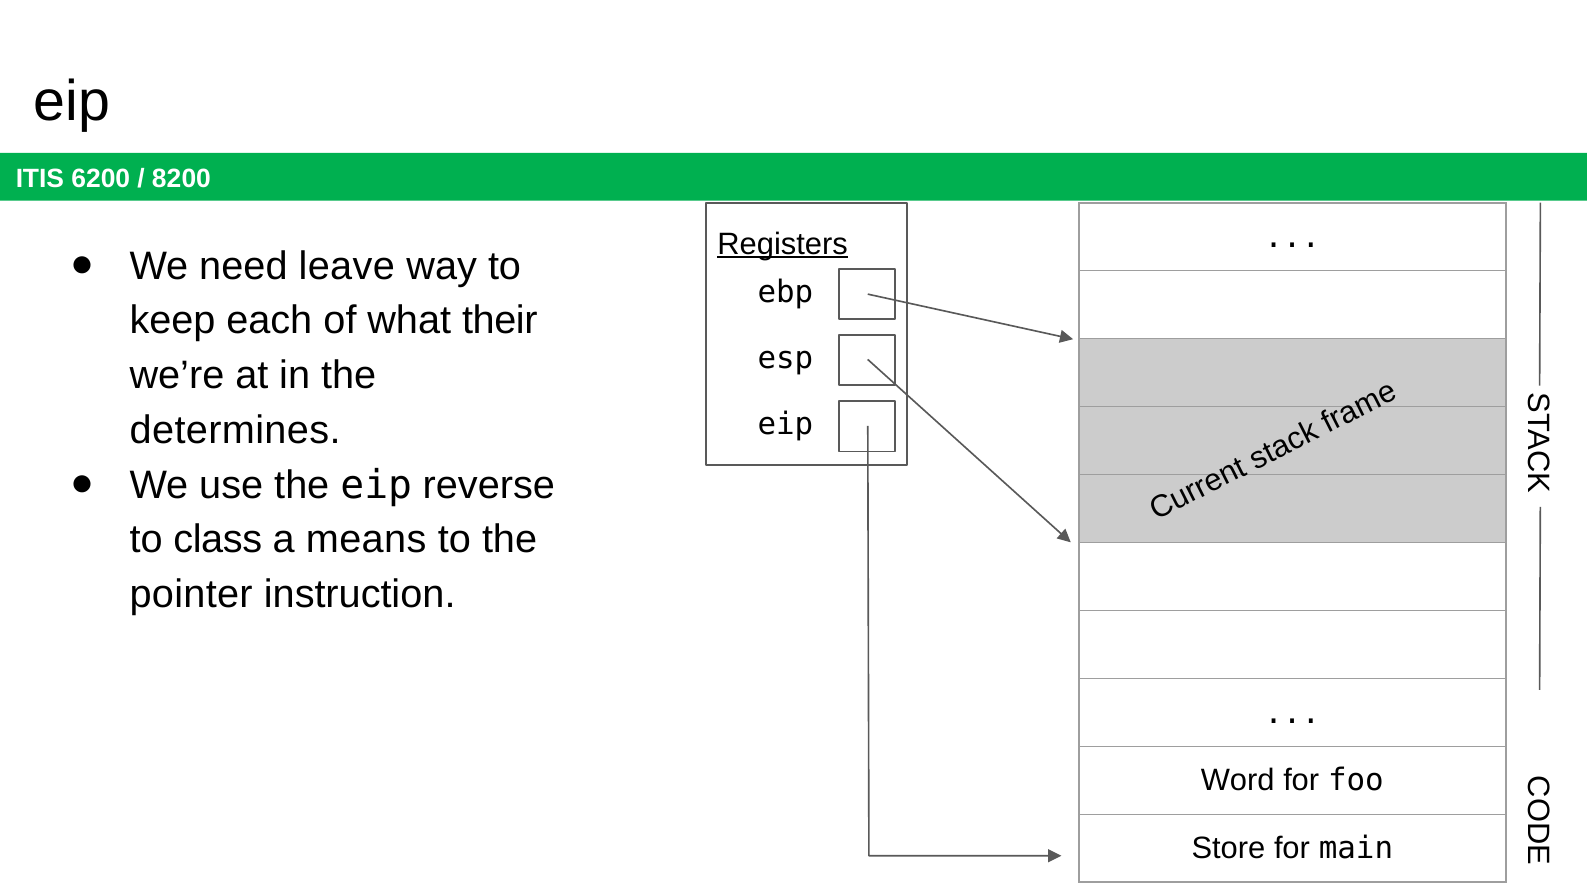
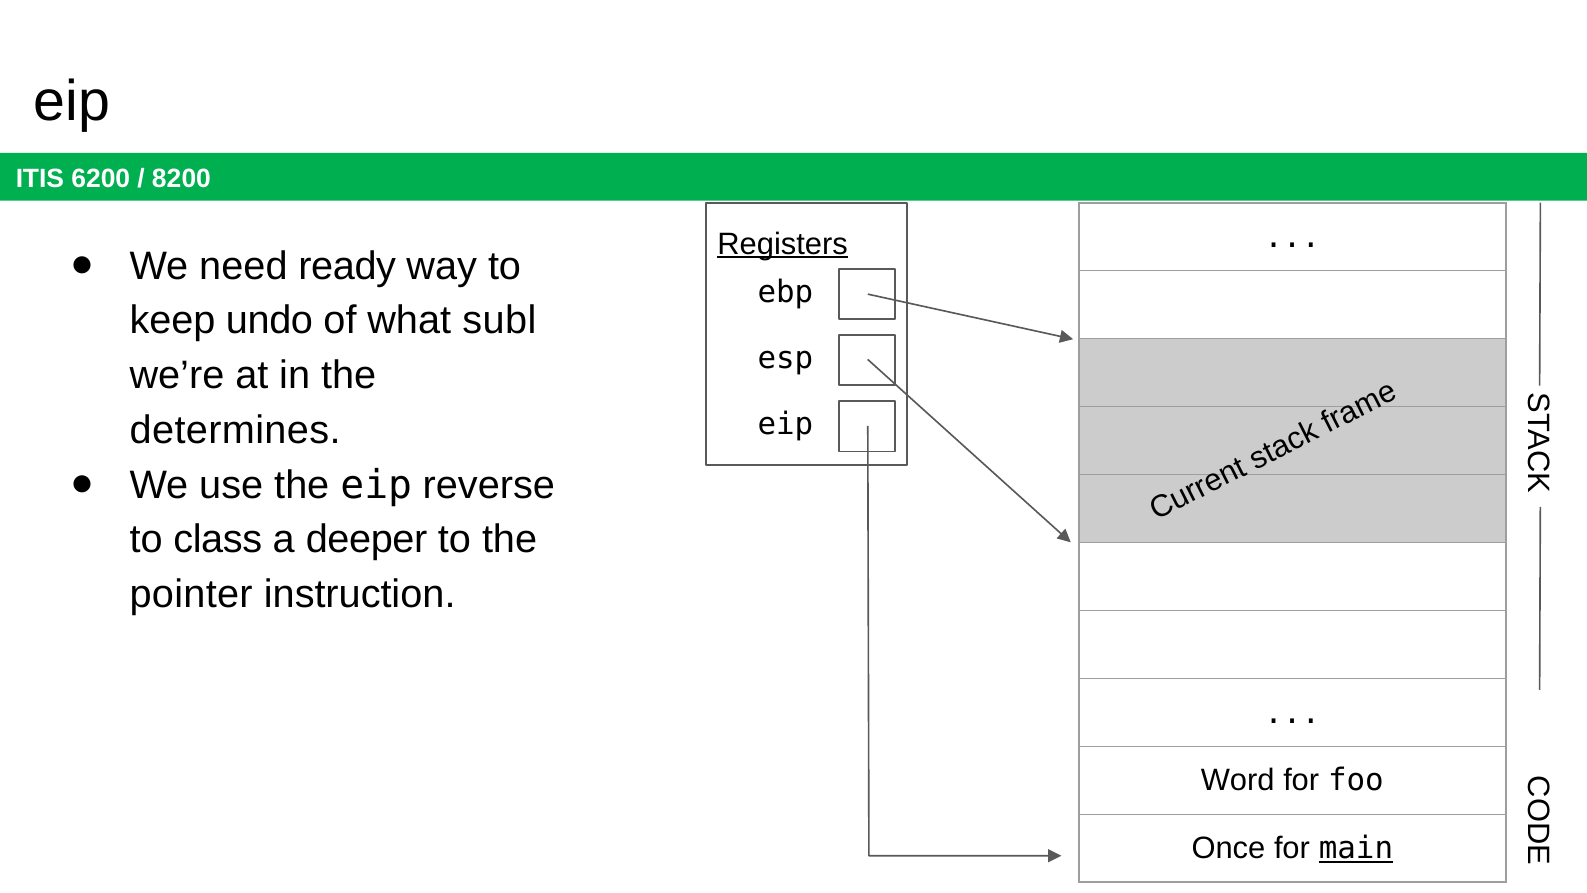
leave: leave -> ready
each: each -> undo
their: their -> subl
means: means -> deeper
Store: Store -> Once
main underline: none -> present
